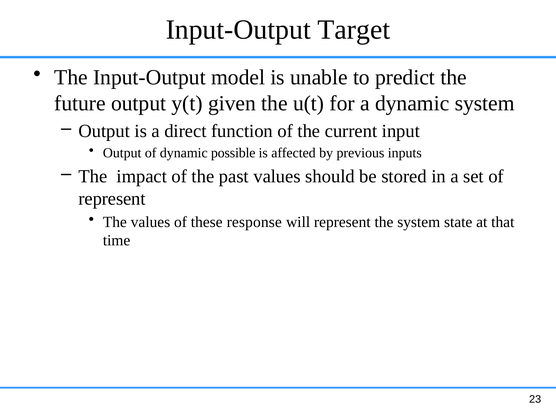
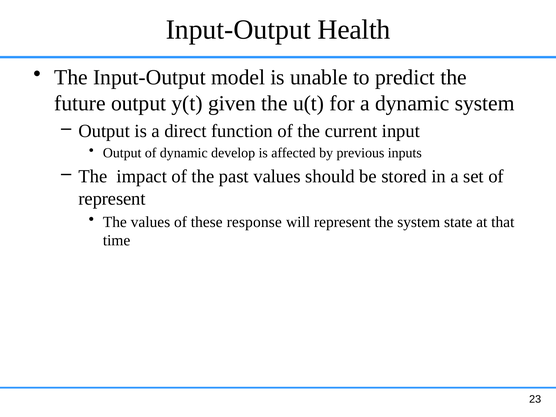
Target: Target -> Health
possible: possible -> develop
